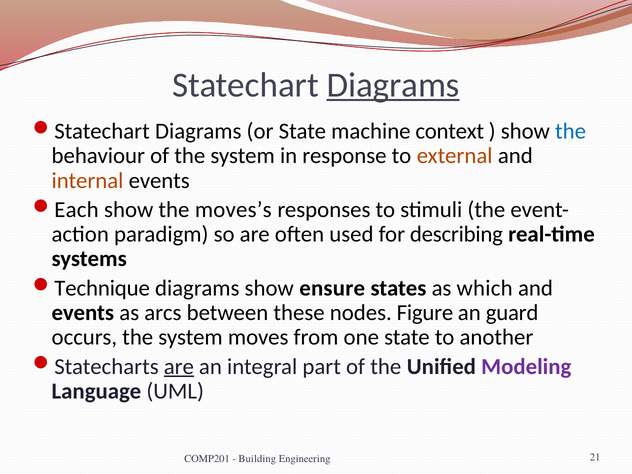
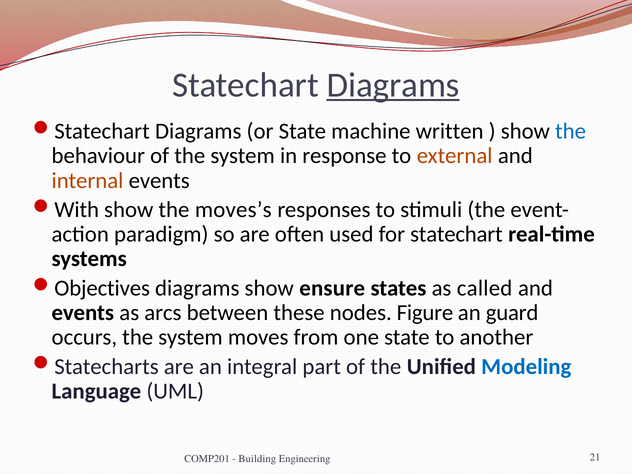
context: context -> written
Each: Each -> With
for describing: describing -> statechart
Technique: Technique -> Objectives
which: which -> called
are at (179, 367) underline: present -> none
Modeling colour: purple -> blue
